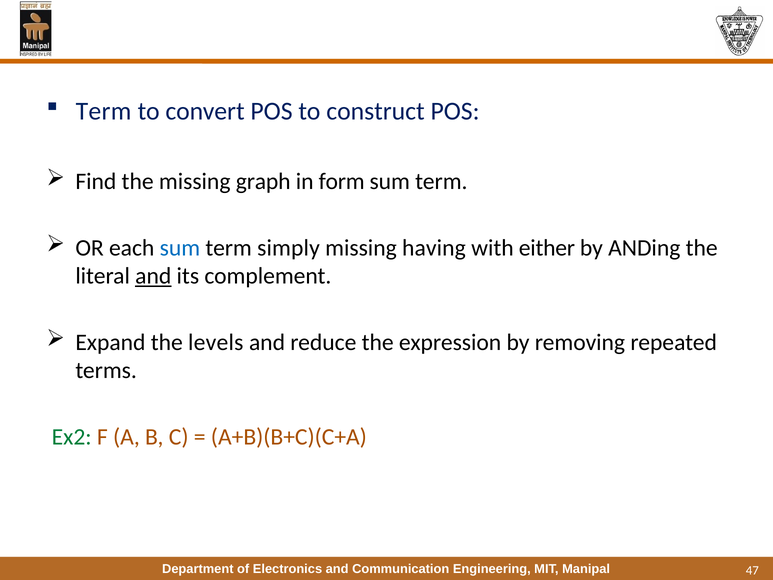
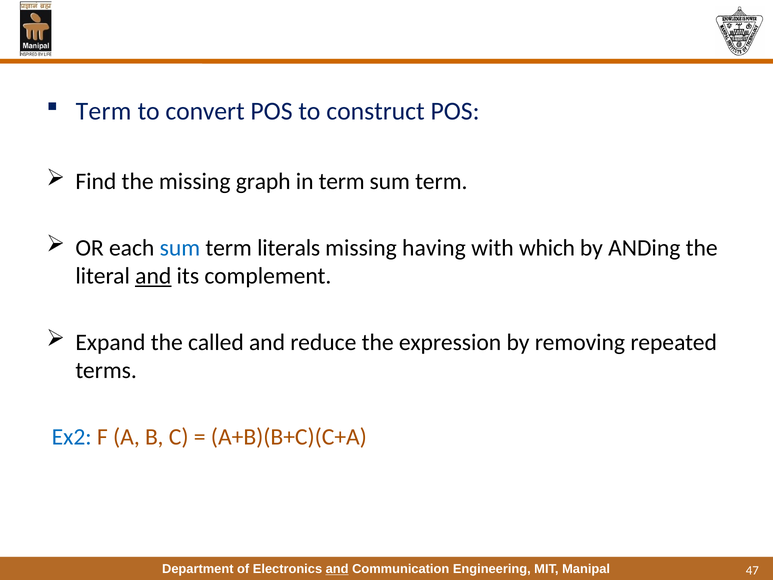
in form: form -> term
simply: simply -> literals
either: either -> which
levels: levels -> called
Ex2 colour: green -> blue
and at (337, 569) underline: none -> present
